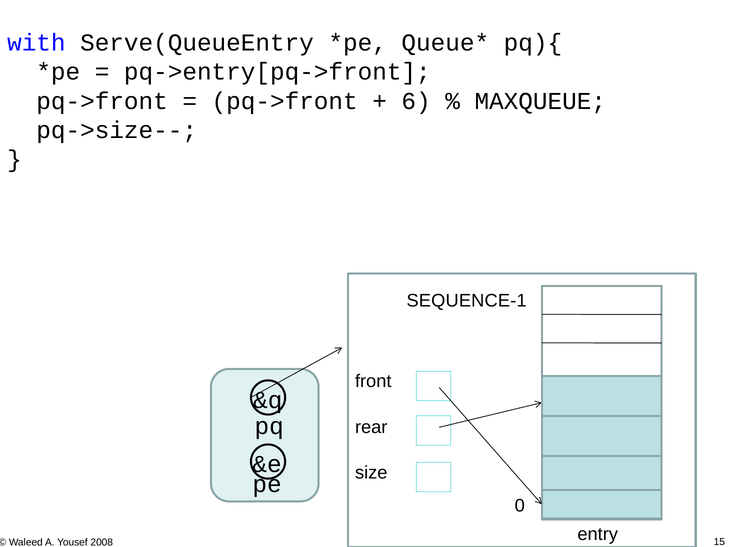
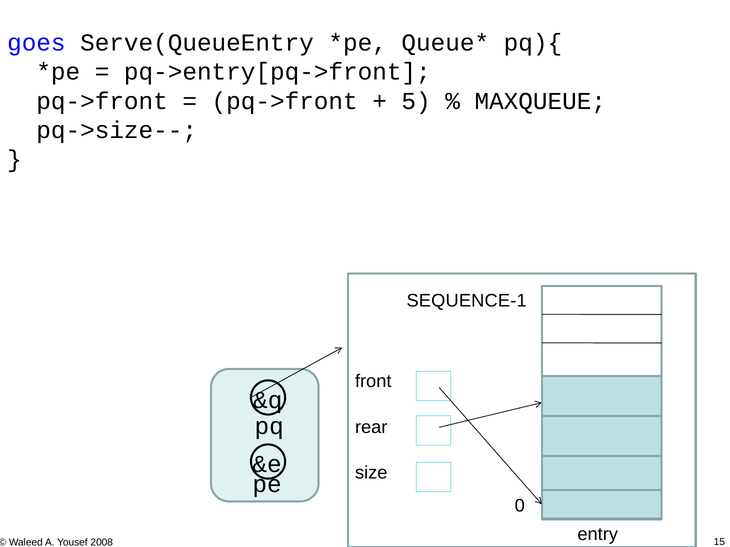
with: with -> goes
6: 6 -> 5
